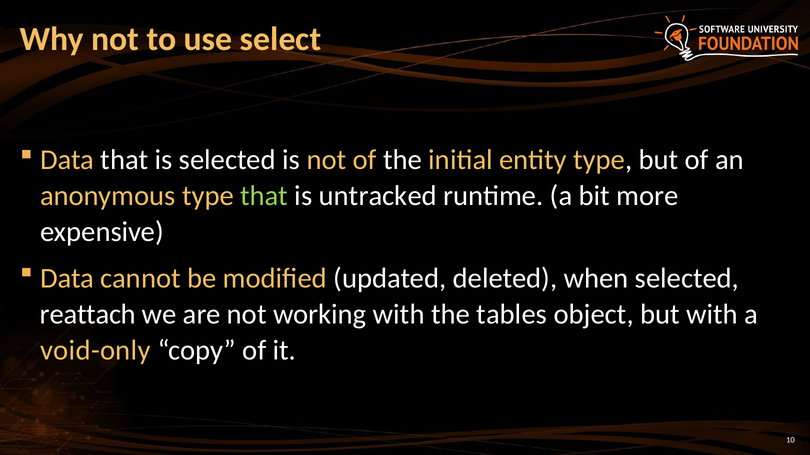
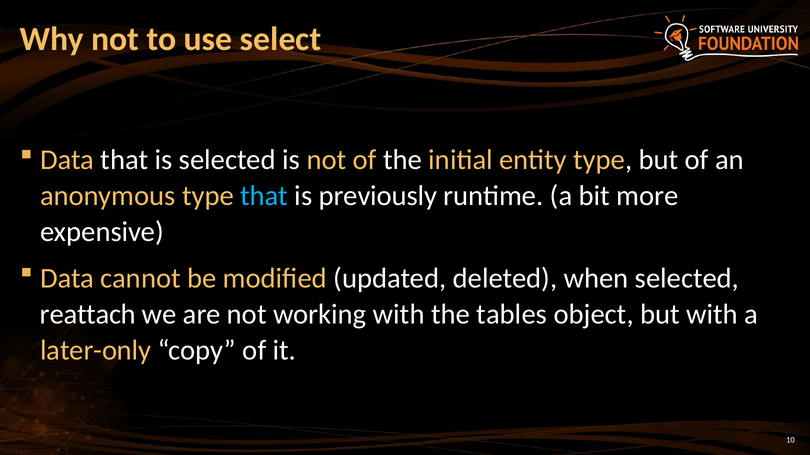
that at (264, 196) colour: light green -> light blue
untracked: untracked -> previously
void-only: void-only -> later-only
